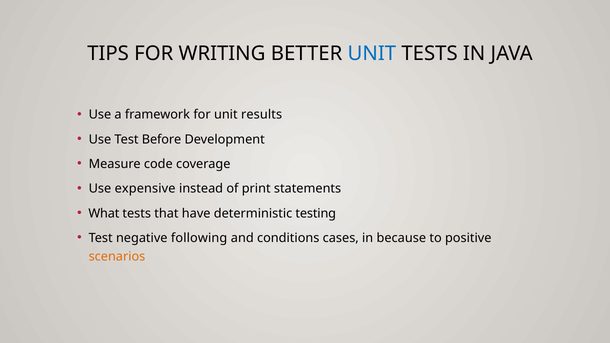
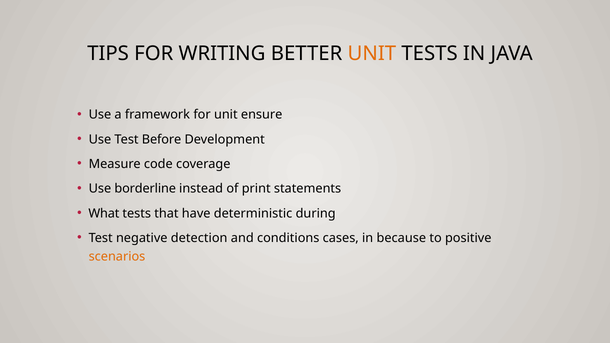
UNIT at (372, 53) colour: blue -> orange
results: results -> ensure
expensive: expensive -> borderline
testing: testing -> during
following: following -> detection
